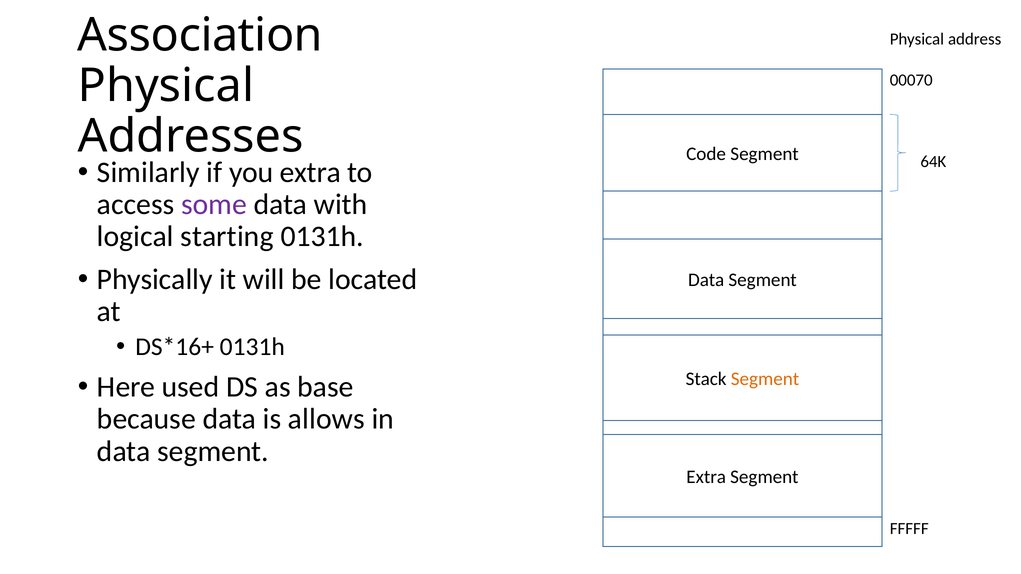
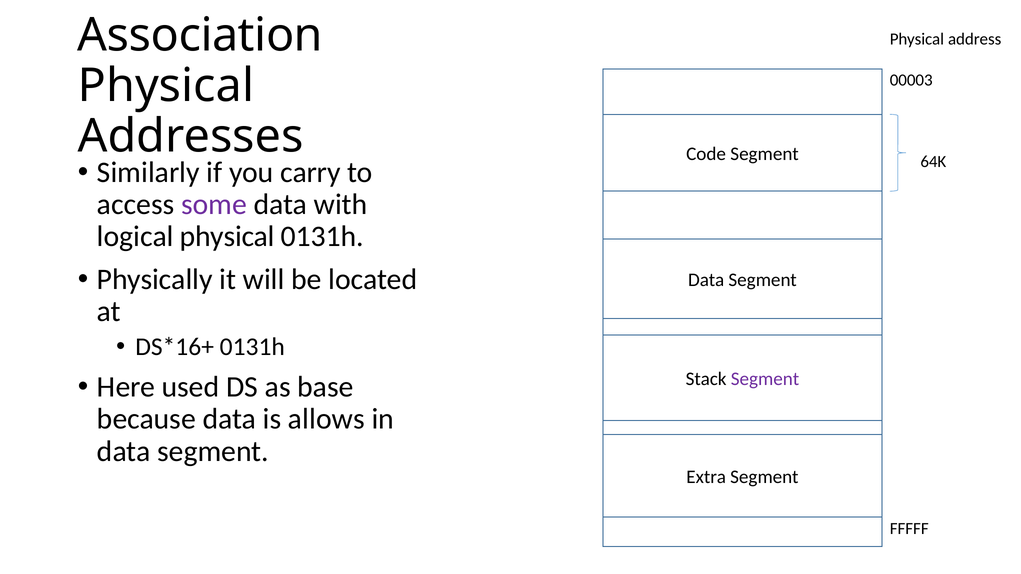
00070: 00070 -> 00003
you extra: extra -> carry
logical starting: starting -> physical
Segment at (765, 379) colour: orange -> purple
